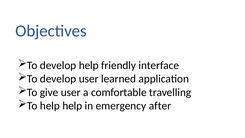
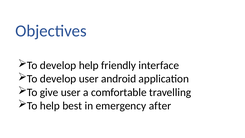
learned: learned -> android
help help: help -> best
